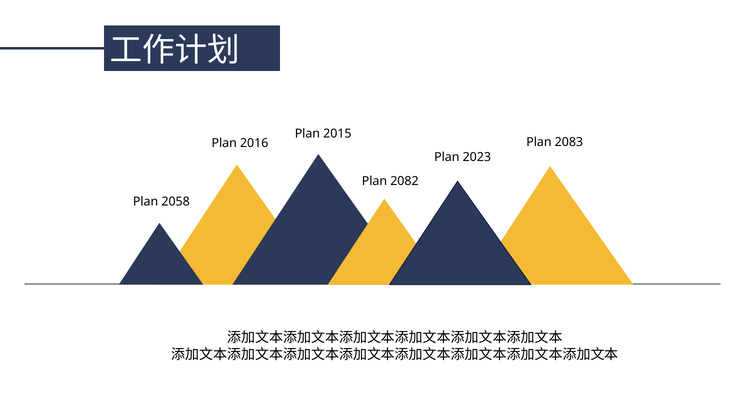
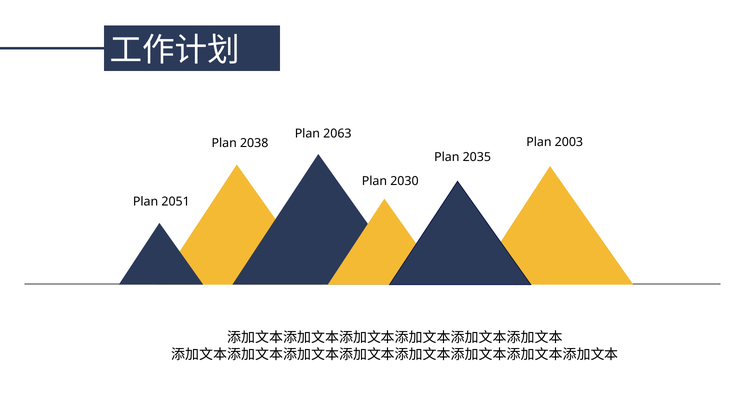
2015: 2015 -> 2063
2083: 2083 -> 2003
2016: 2016 -> 2038
2023: 2023 -> 2035
2082: 2082 -> 2030
2058: 2058 -> 2051
